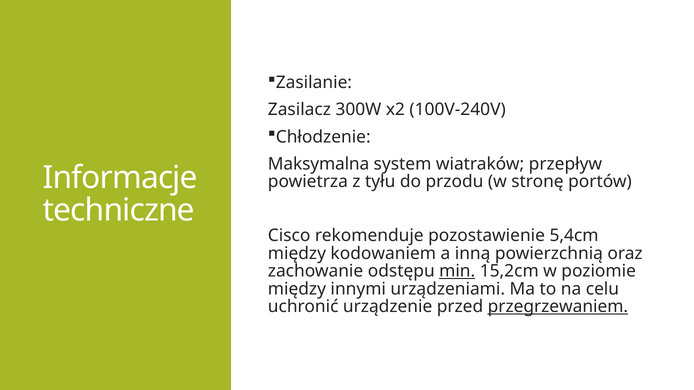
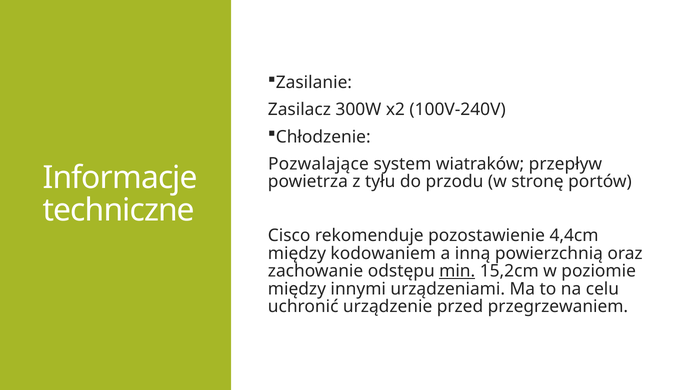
Maksymalna: Maksymalna -> Pozwalające
5,4cm: 5,4cm -> 4,4cm
przegrzewaniem underline: present -> none
